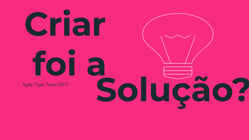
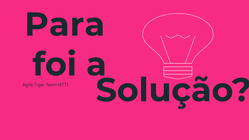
Criar: Criar -> Para
